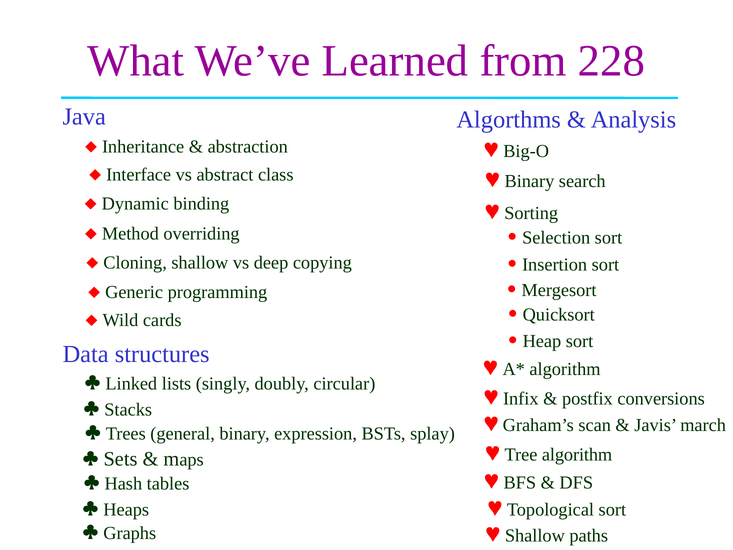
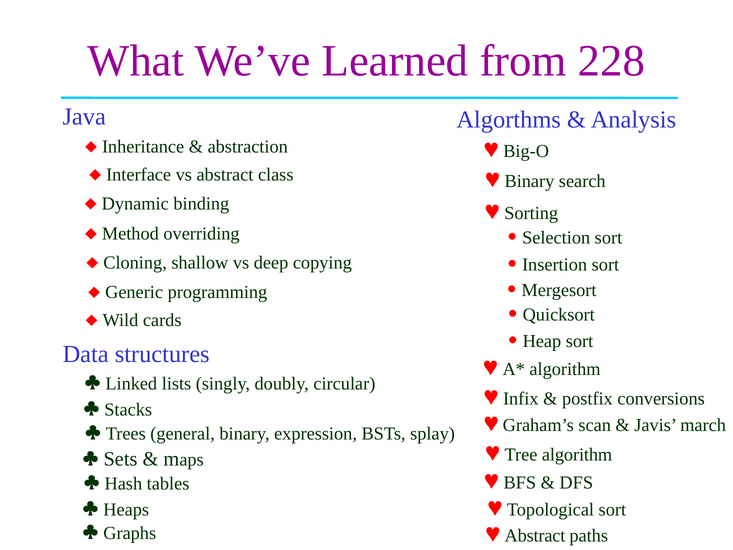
Shallow at (535, 536): Shallow -> Abstract
